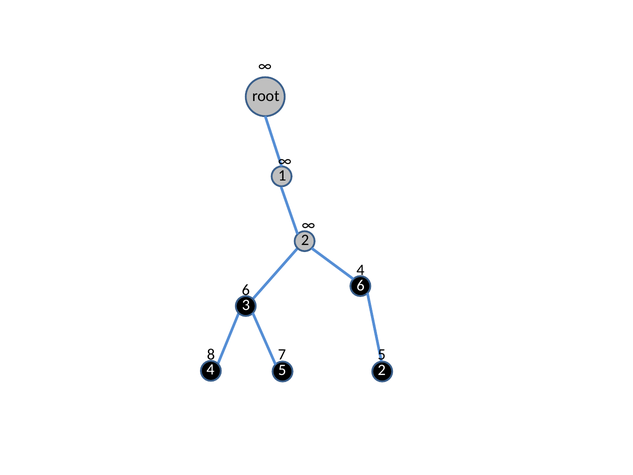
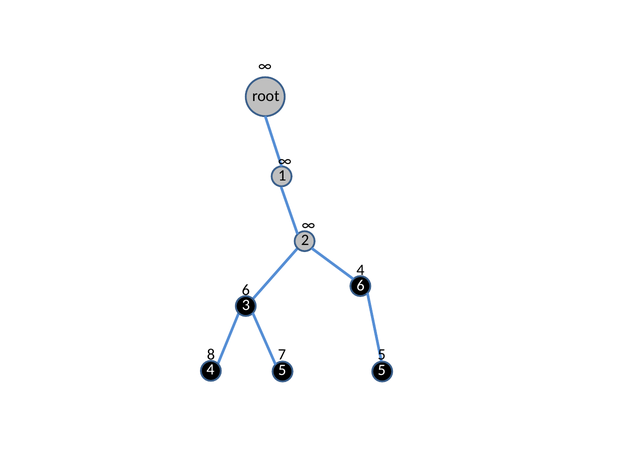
2 at (382, 370): 2 -> 5
